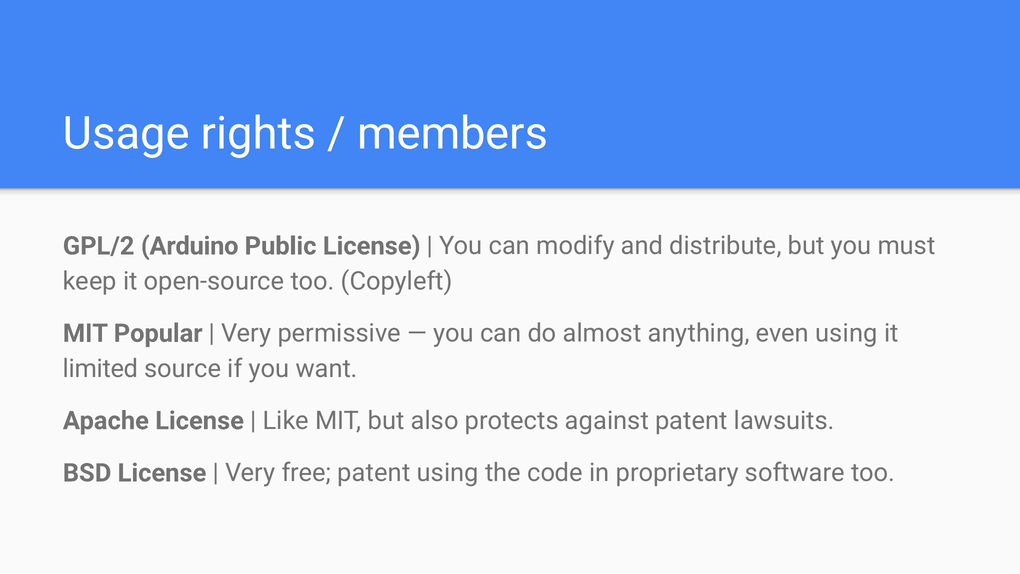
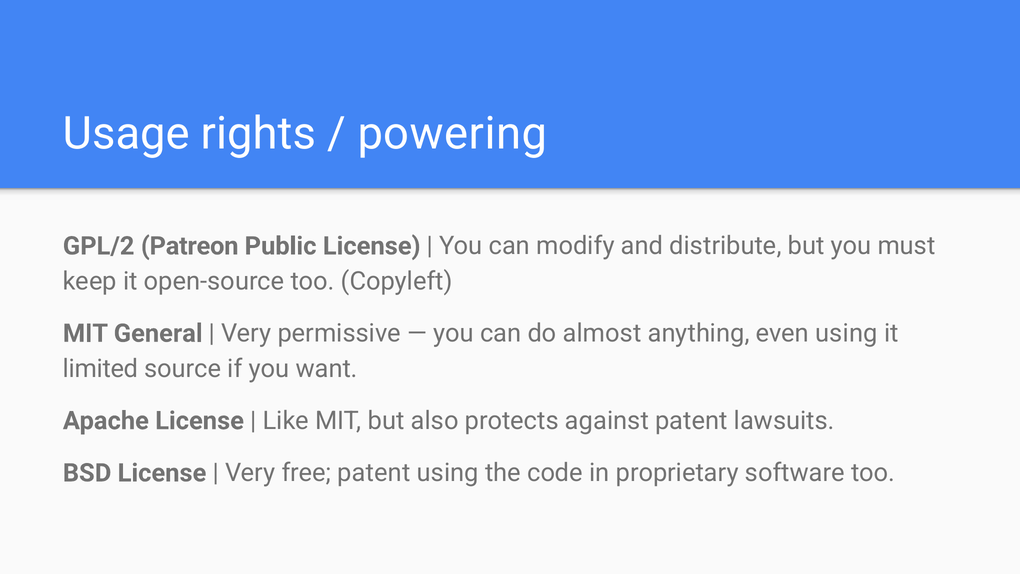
members: members -> powering
Arduino: Arduino -> Patreon
Popular: Popular -> General
